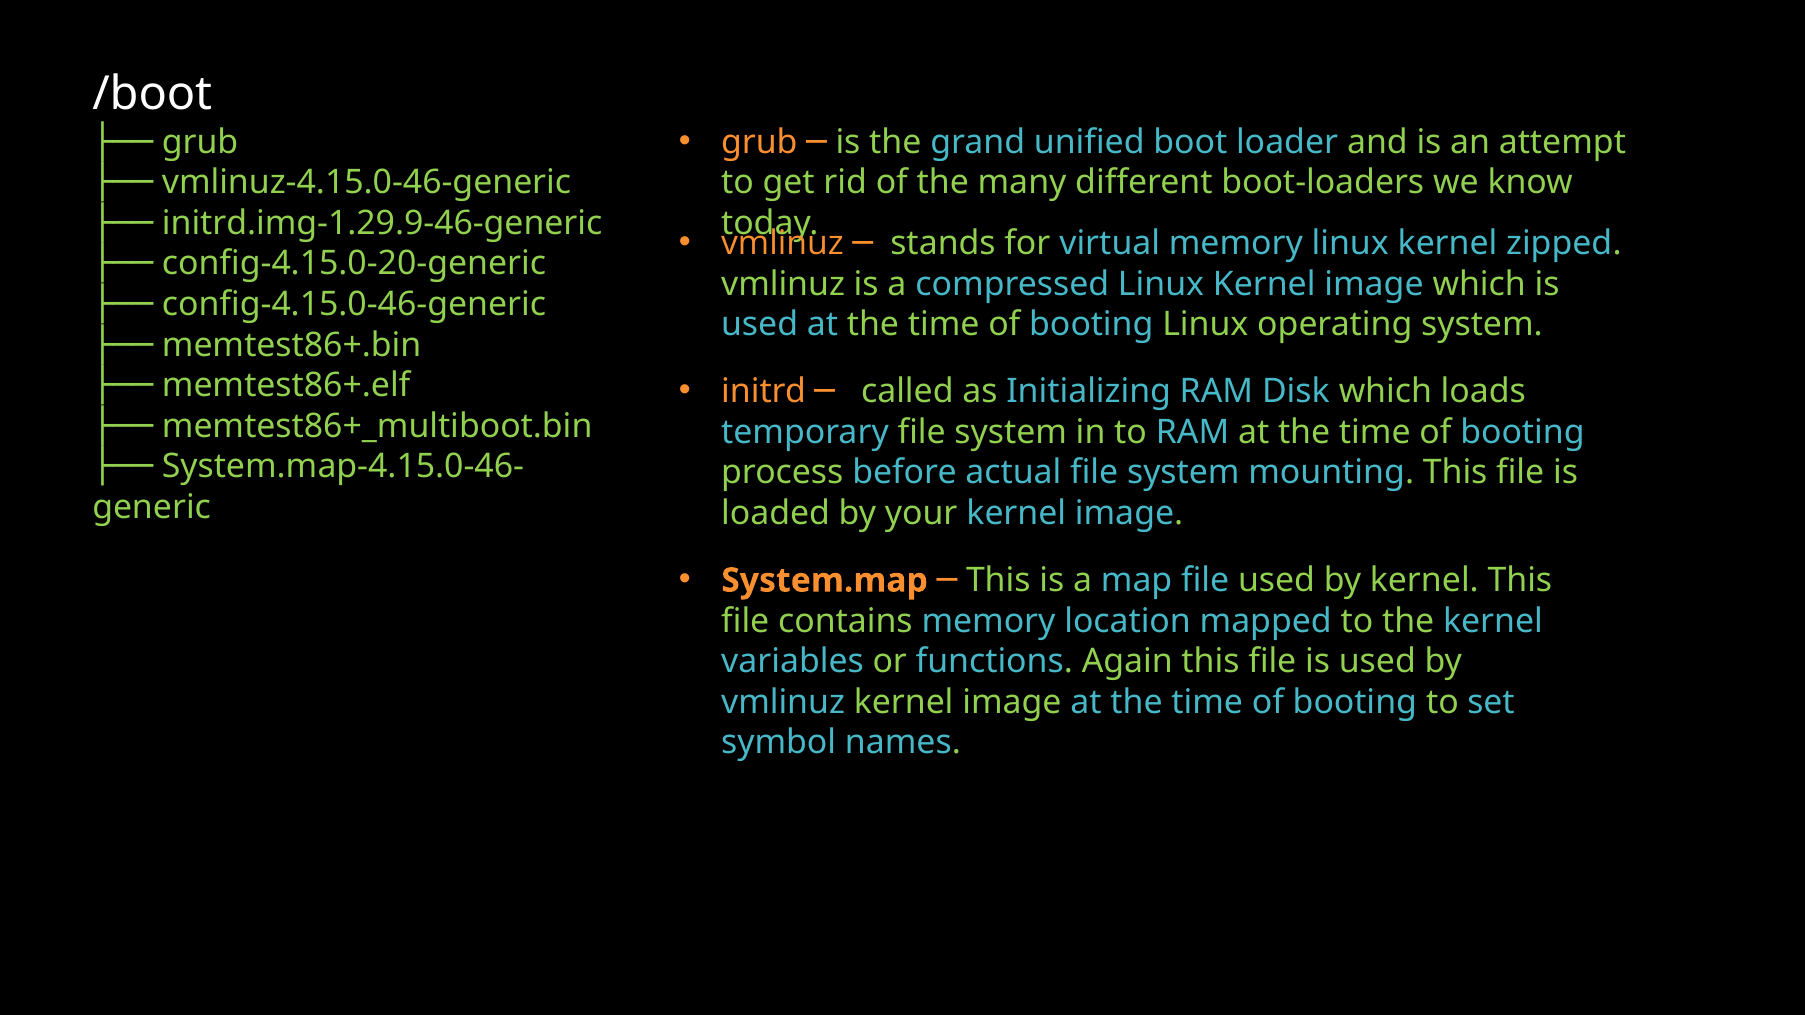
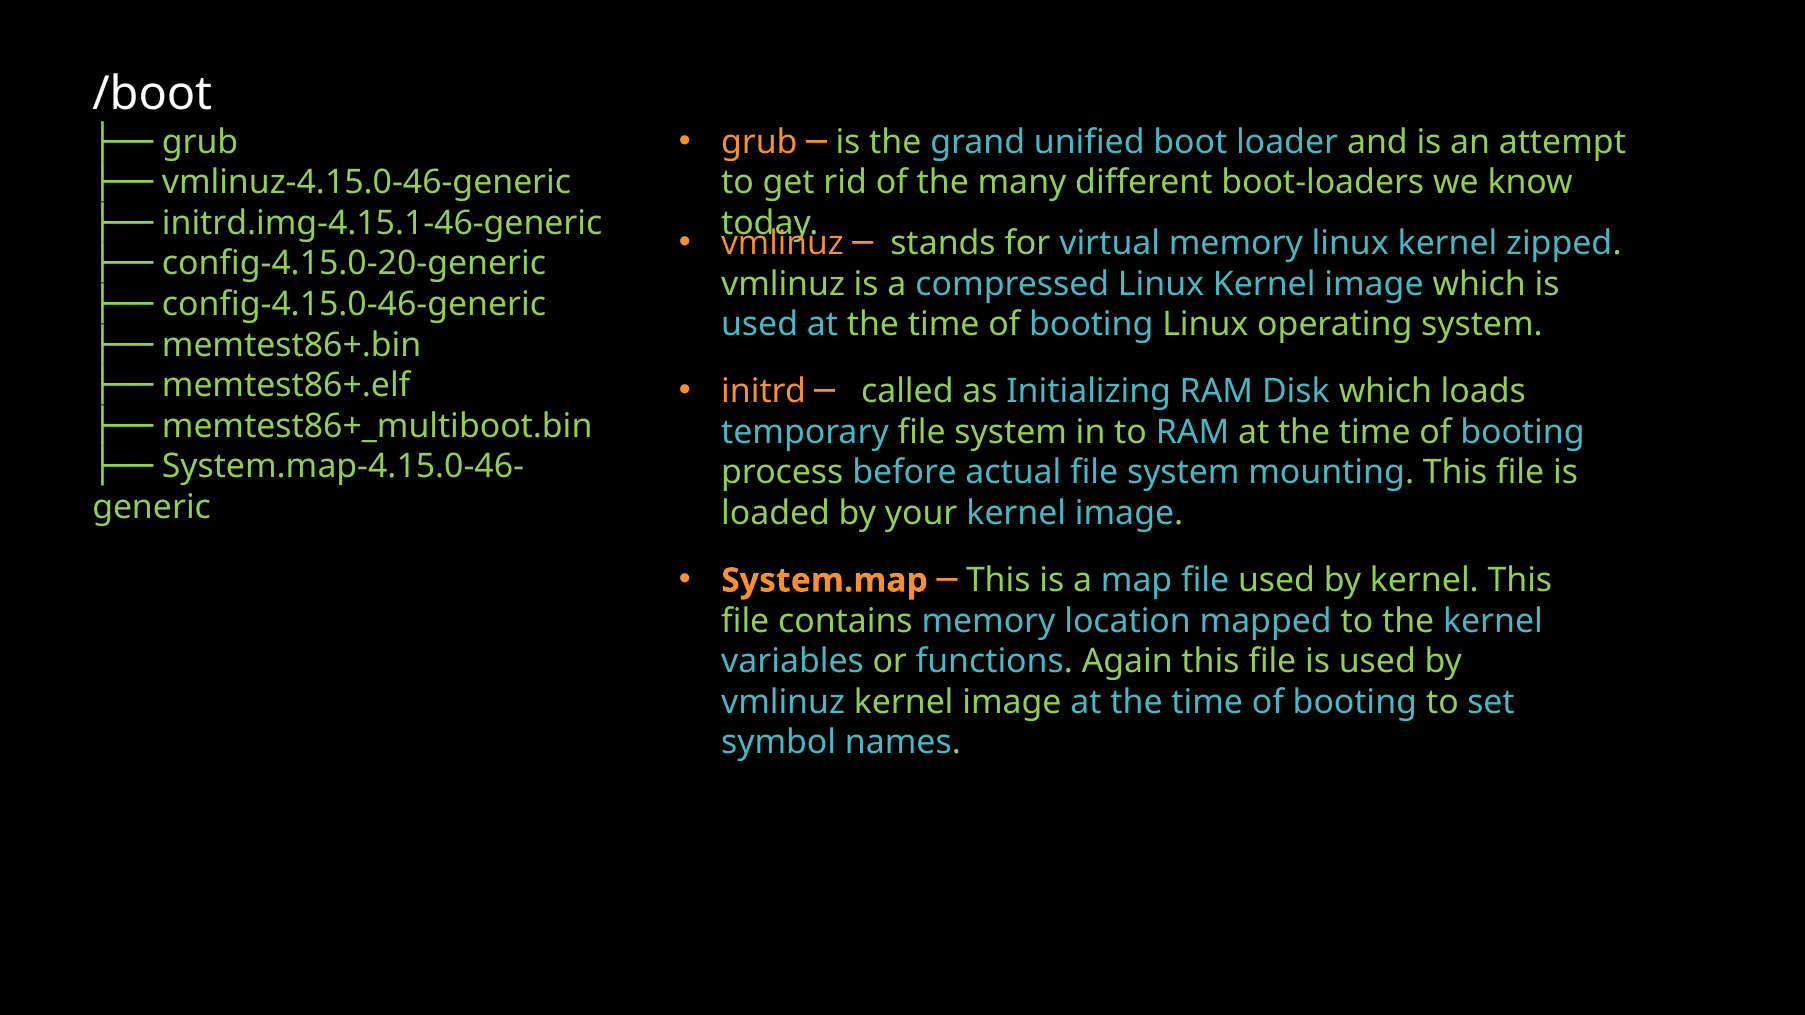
initrd.img-1.29.9-46-generic: initrd.img-1.29.9-46-generic -> initrd.img-4.15.1-46-generic
